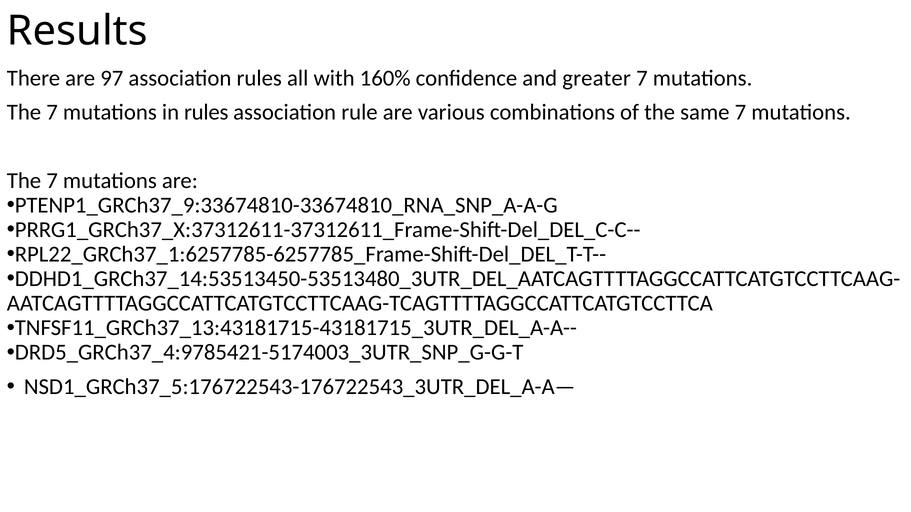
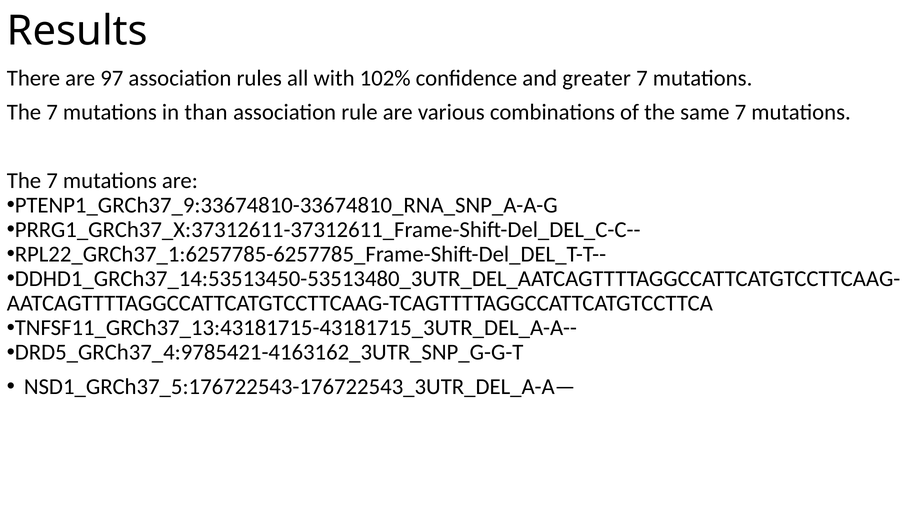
160%: 160% -> 102%
in rules: rules -> than
DRD5_GRCh37_4:9785421-5174003_3UTR_SNP_G-G-T: DRD5_GRCh37_4:9785421-5174003_3UTR_SNP_G-G-T -> DRD5_GRCh37_4:9785421-4163162_3UTR_SNP_G-G-T
